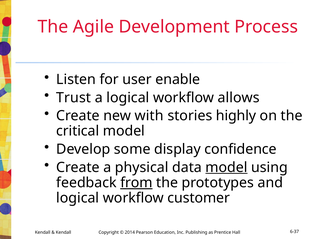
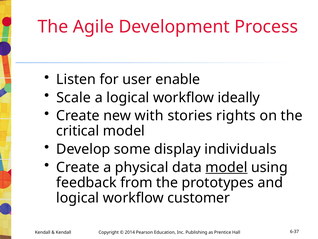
Trust: Trust -> Scale
allows: allows -> ideally
highly: highly -> rights
confidence: confidence -> individuals
from underline: present -> none
